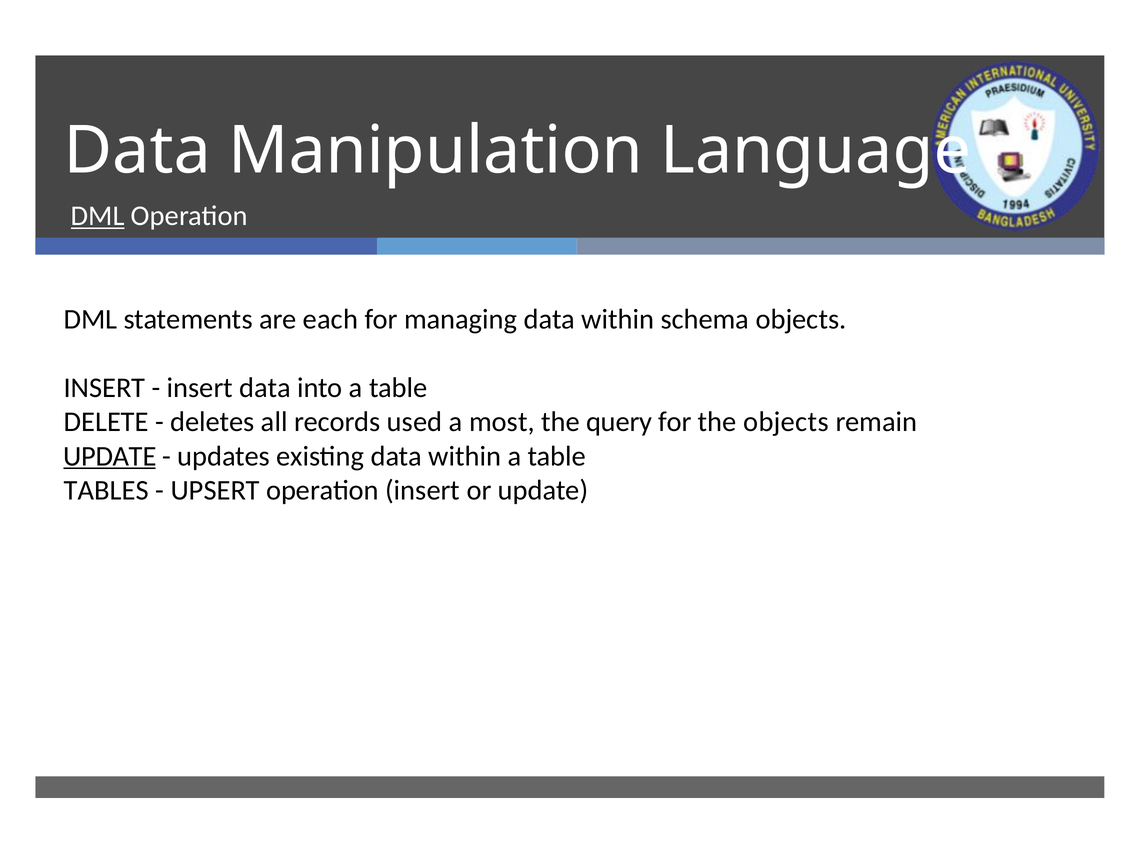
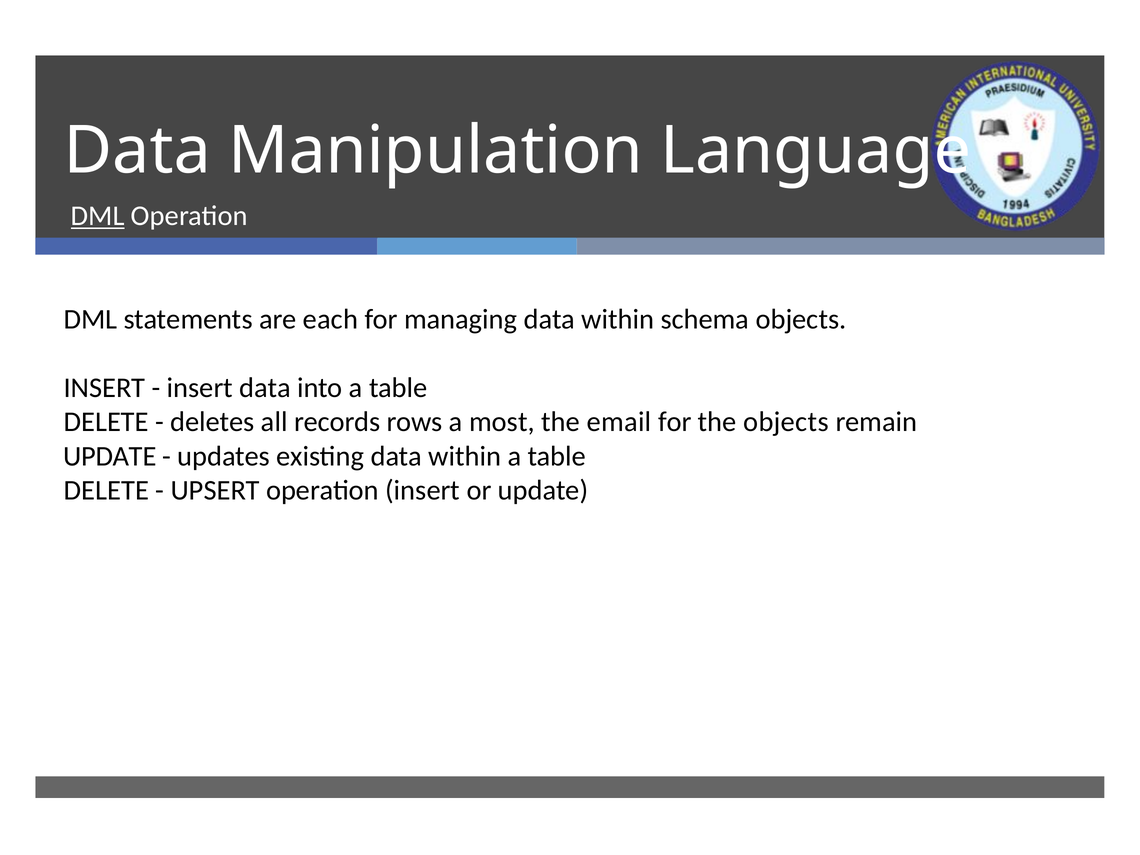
used: used -> rows
query: query -> email
UPDATE at (110, 456) underline: present -> none
TABLES at (106, 490): TABLES -> DELETE
